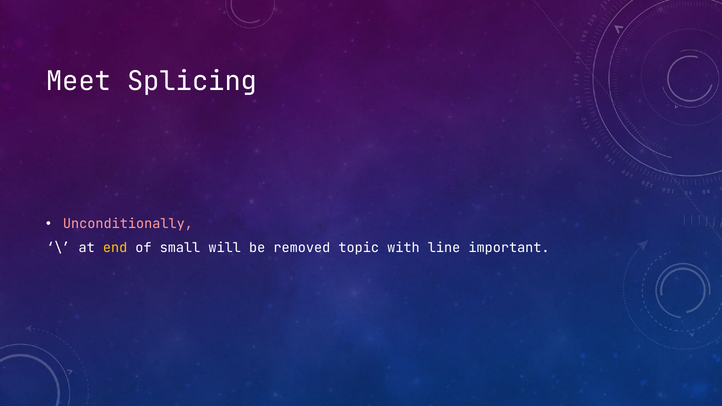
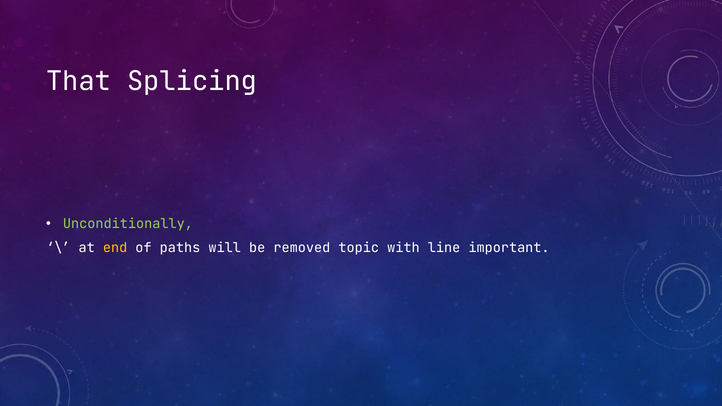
Meet: Meet -> That
Unconditionally colour: pink -> light green
small: small -> paths
